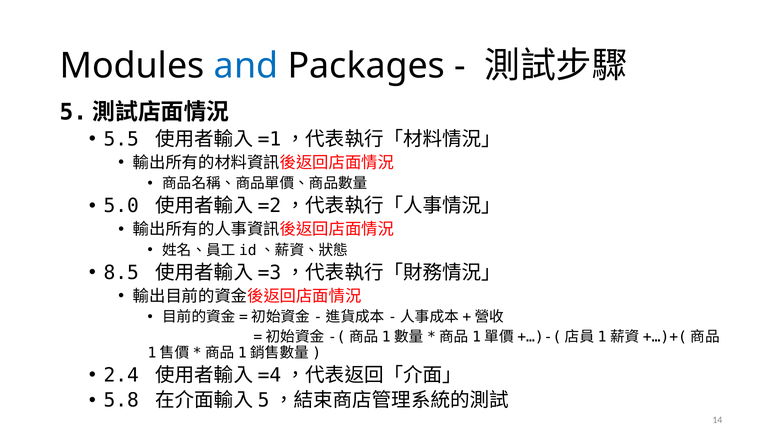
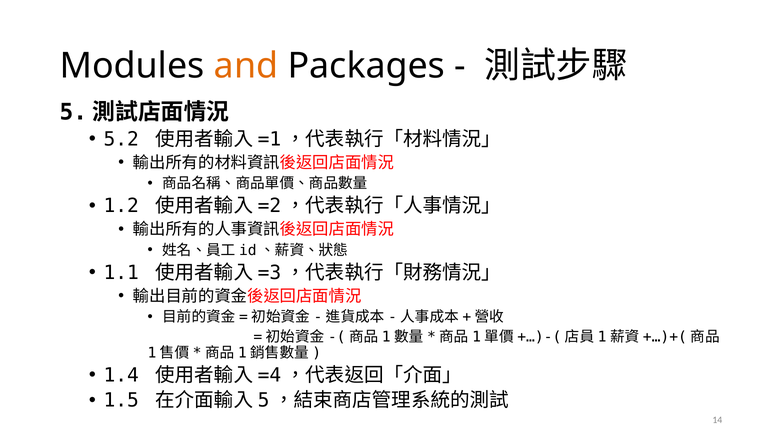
and colour: blue -> orange
5.5: 5.5 -> 5.2
5.0: 5.0 -> 1.2
8.5: 8.5 -> 1.1
2.4: 2.4 -> 1.4
5.8: 5.8 -> 1.5
